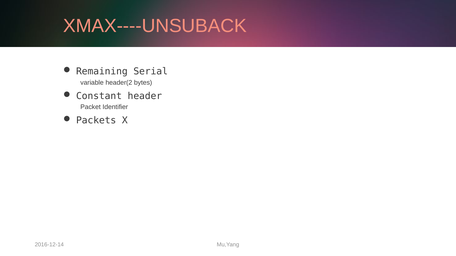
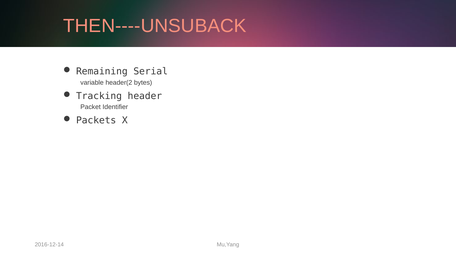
XMAX----UNSUBACK: XMAX----UNSUBACK -> THEN----UNSUBACK
Constant: Constant -> Tracking
